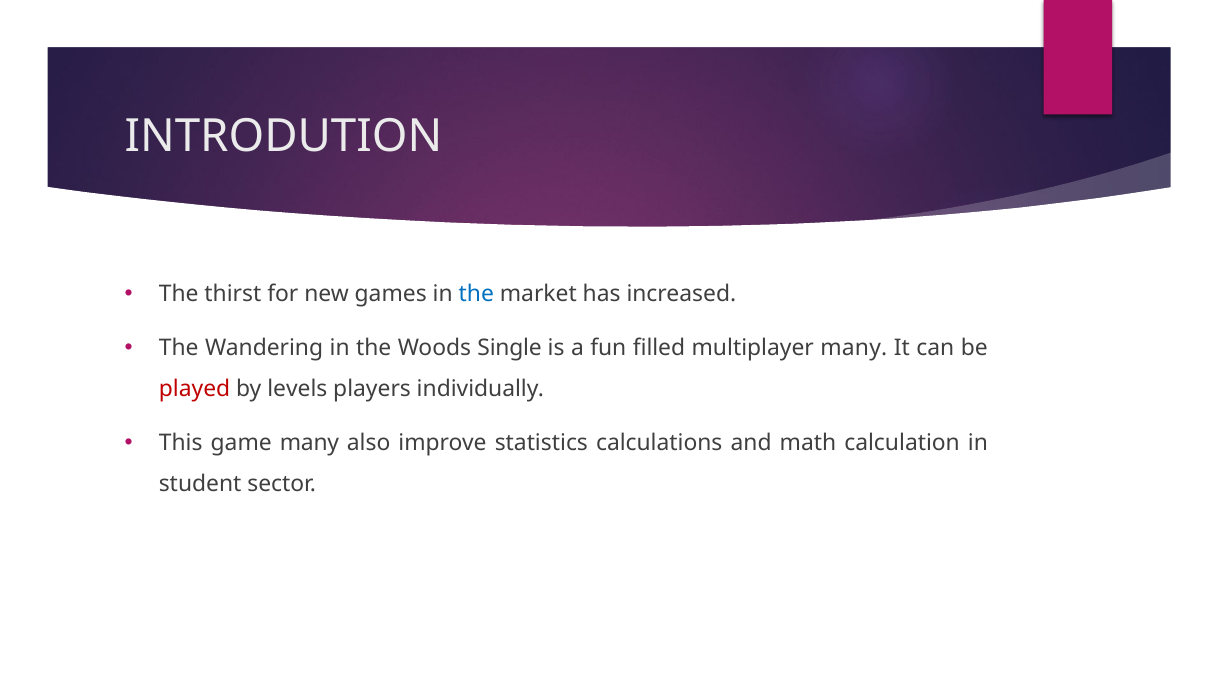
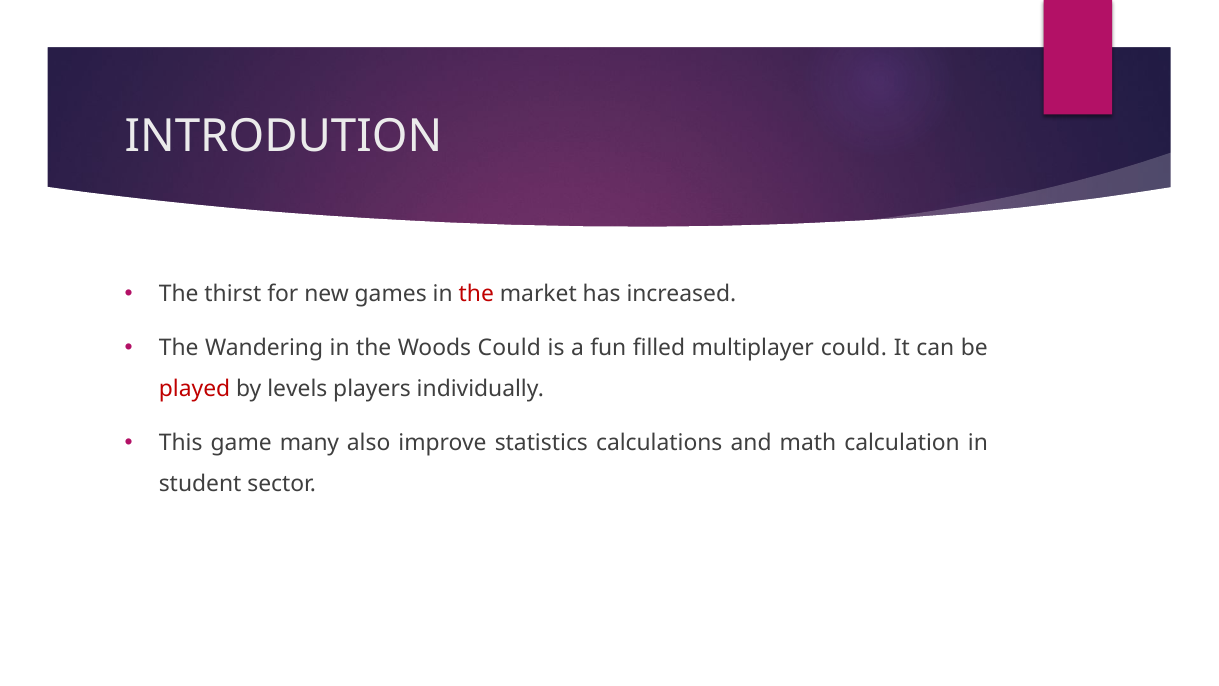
the at (476, 294) colour: blue -> red
Woods Single: Single -> Could
multiplayer many: many -> could
